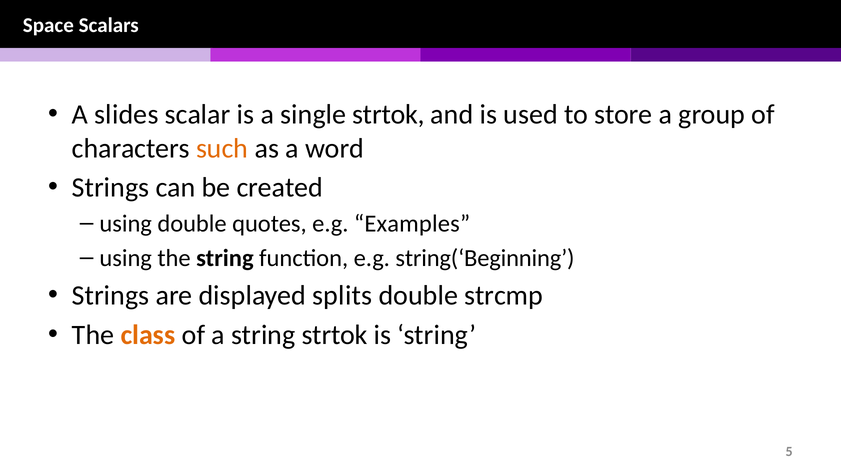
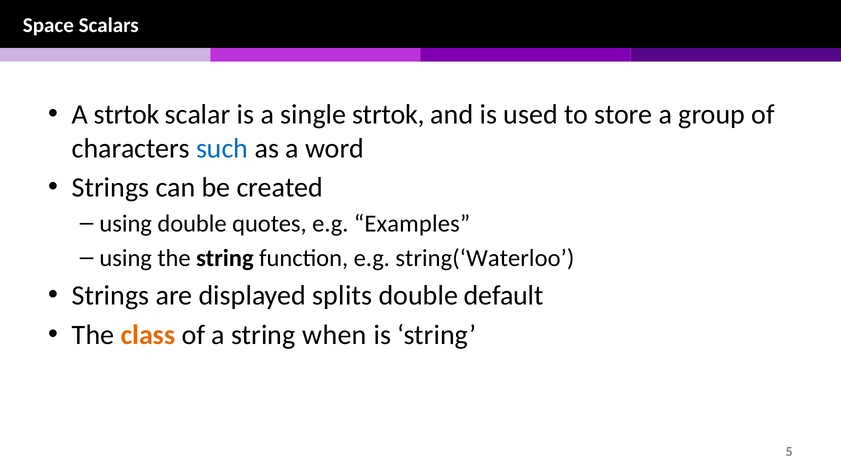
A slides: slides -> strtok
such colour: orange -> blue
string(‘Beginning: string(‘Beginning -> string(‘Waterloo
strcmp: strcmp -> default
string strtok: strtok -> when
